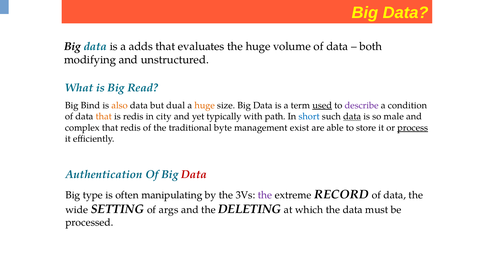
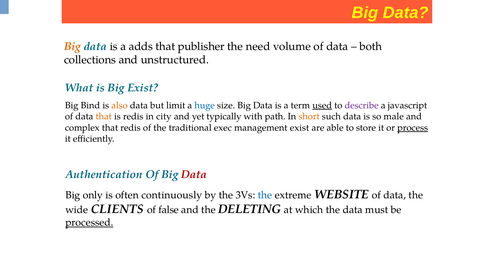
Big at (73, 46) colour: black -> orange
evaluates: evaluates -> publisher
the huge: huge -> need
modifying: modifying -> collections
Big Read: Read -> Exist
dual: dual -> limit
huge at (205, 105) colour: orange -> blue
condition: condition -> javascript
short colour: blue -> orange
data at (352, 116) underline: present -> none
byte: byte -> exec
type: type -> only
manipulating: manipulating -> continuously
the at (265, 195) colour: purple -> blue
RECORD: RECORD -> WEBSITE
SETTING: SETTING -> CLIENTS
args: args -> false
processed underline: none -> present
